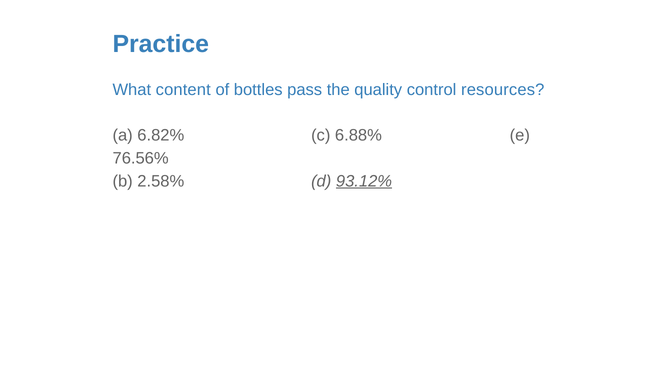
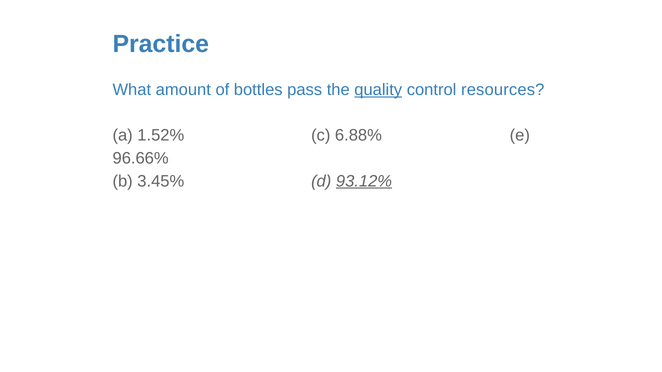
content: content -> amount
quality underline: none -> present
6.82%: 6.82% -> 1.52%
76.56%: 76.56% -> 96.66%
2.58%: 2.58% -> 3.45%
